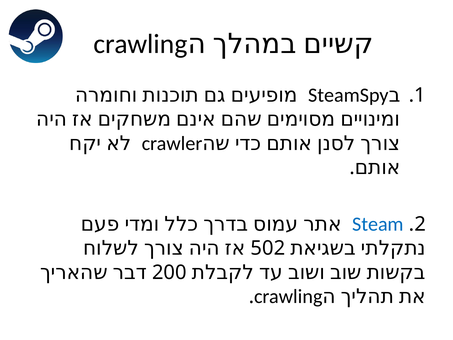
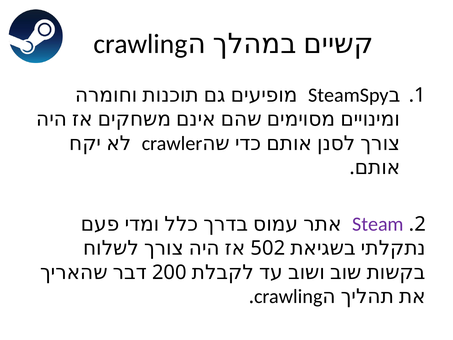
Steam colour: blue -> purple
